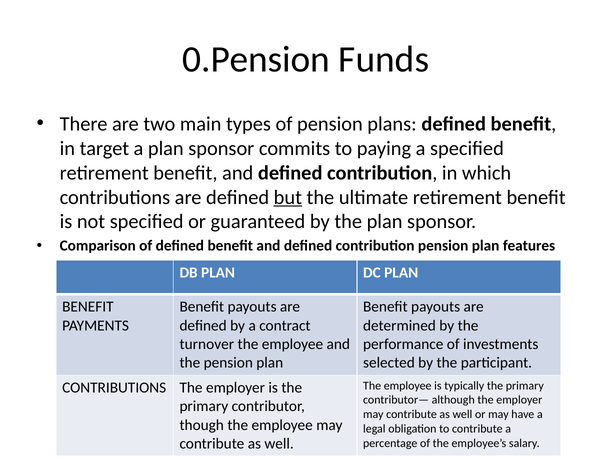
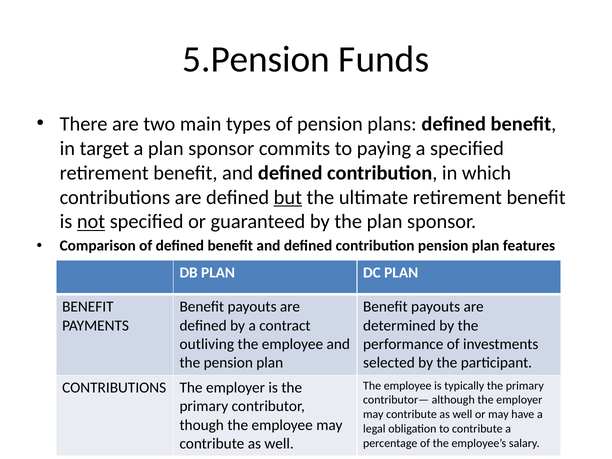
0.Pension: 0.Pension -> 5.Pension
not underline: none -> present
turnover: turnover -> outliving
